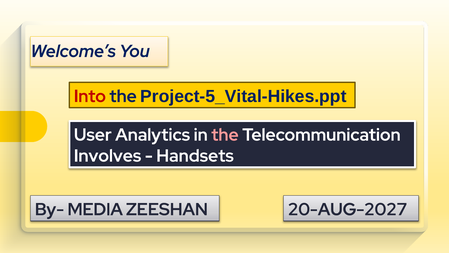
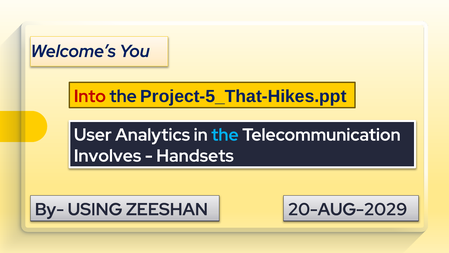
Project-5_Vital-Hikes.ppt: Project-5_Vital-Hikes.ppt -> Project-5_That-Hikes.ppt
the at (225, 135) colour: pink -> light blue
MEDIA: MEDIA -> USING
20-AUG-2027: 20-AUG-2027 -> 20-AUG-2029
